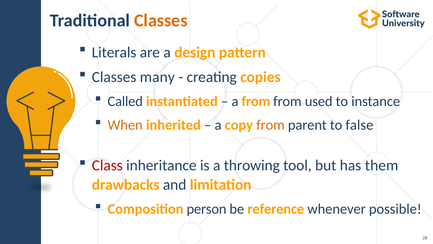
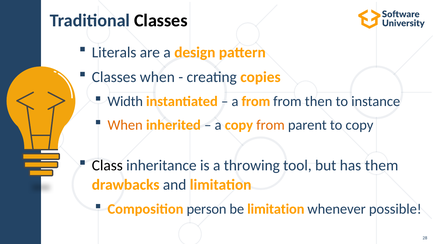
Classes at (161, 21) colour: orange -> black
Classes many: many -> when
Called: Called -> Width
used: used -> then
to false: false -> copy
Class colour: red -> black
be reference: reference -> limitation
